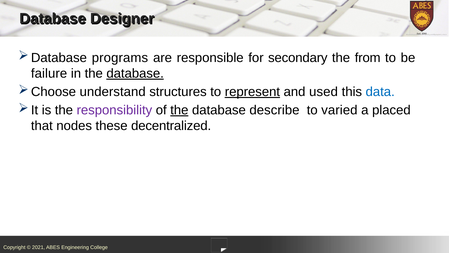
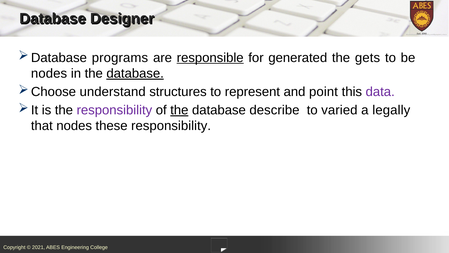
responsible underline: none -> present
secondary: secondary -> generated
from: from -> gets
failure at (49, 73): failure -> nodes
represent underline: present -> none
used: used -> point
data colour: blue -> purple
placed: placed -> legally
these decentralized: decentralized -> responsibility
